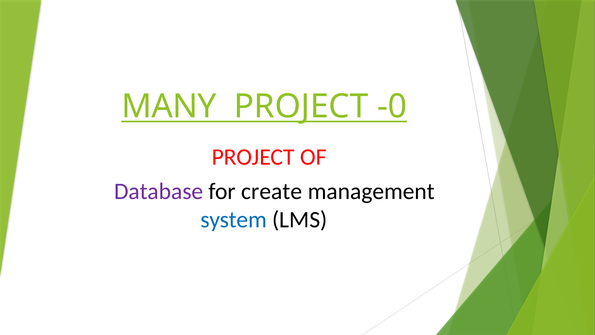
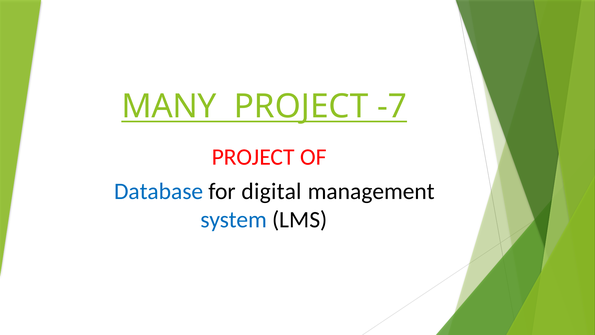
-0: -0 -> -7
Database colour: purple -> blue
create: create -> digital
